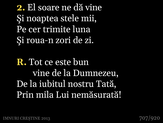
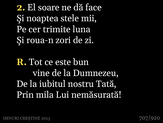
dă vine: vine -> face
